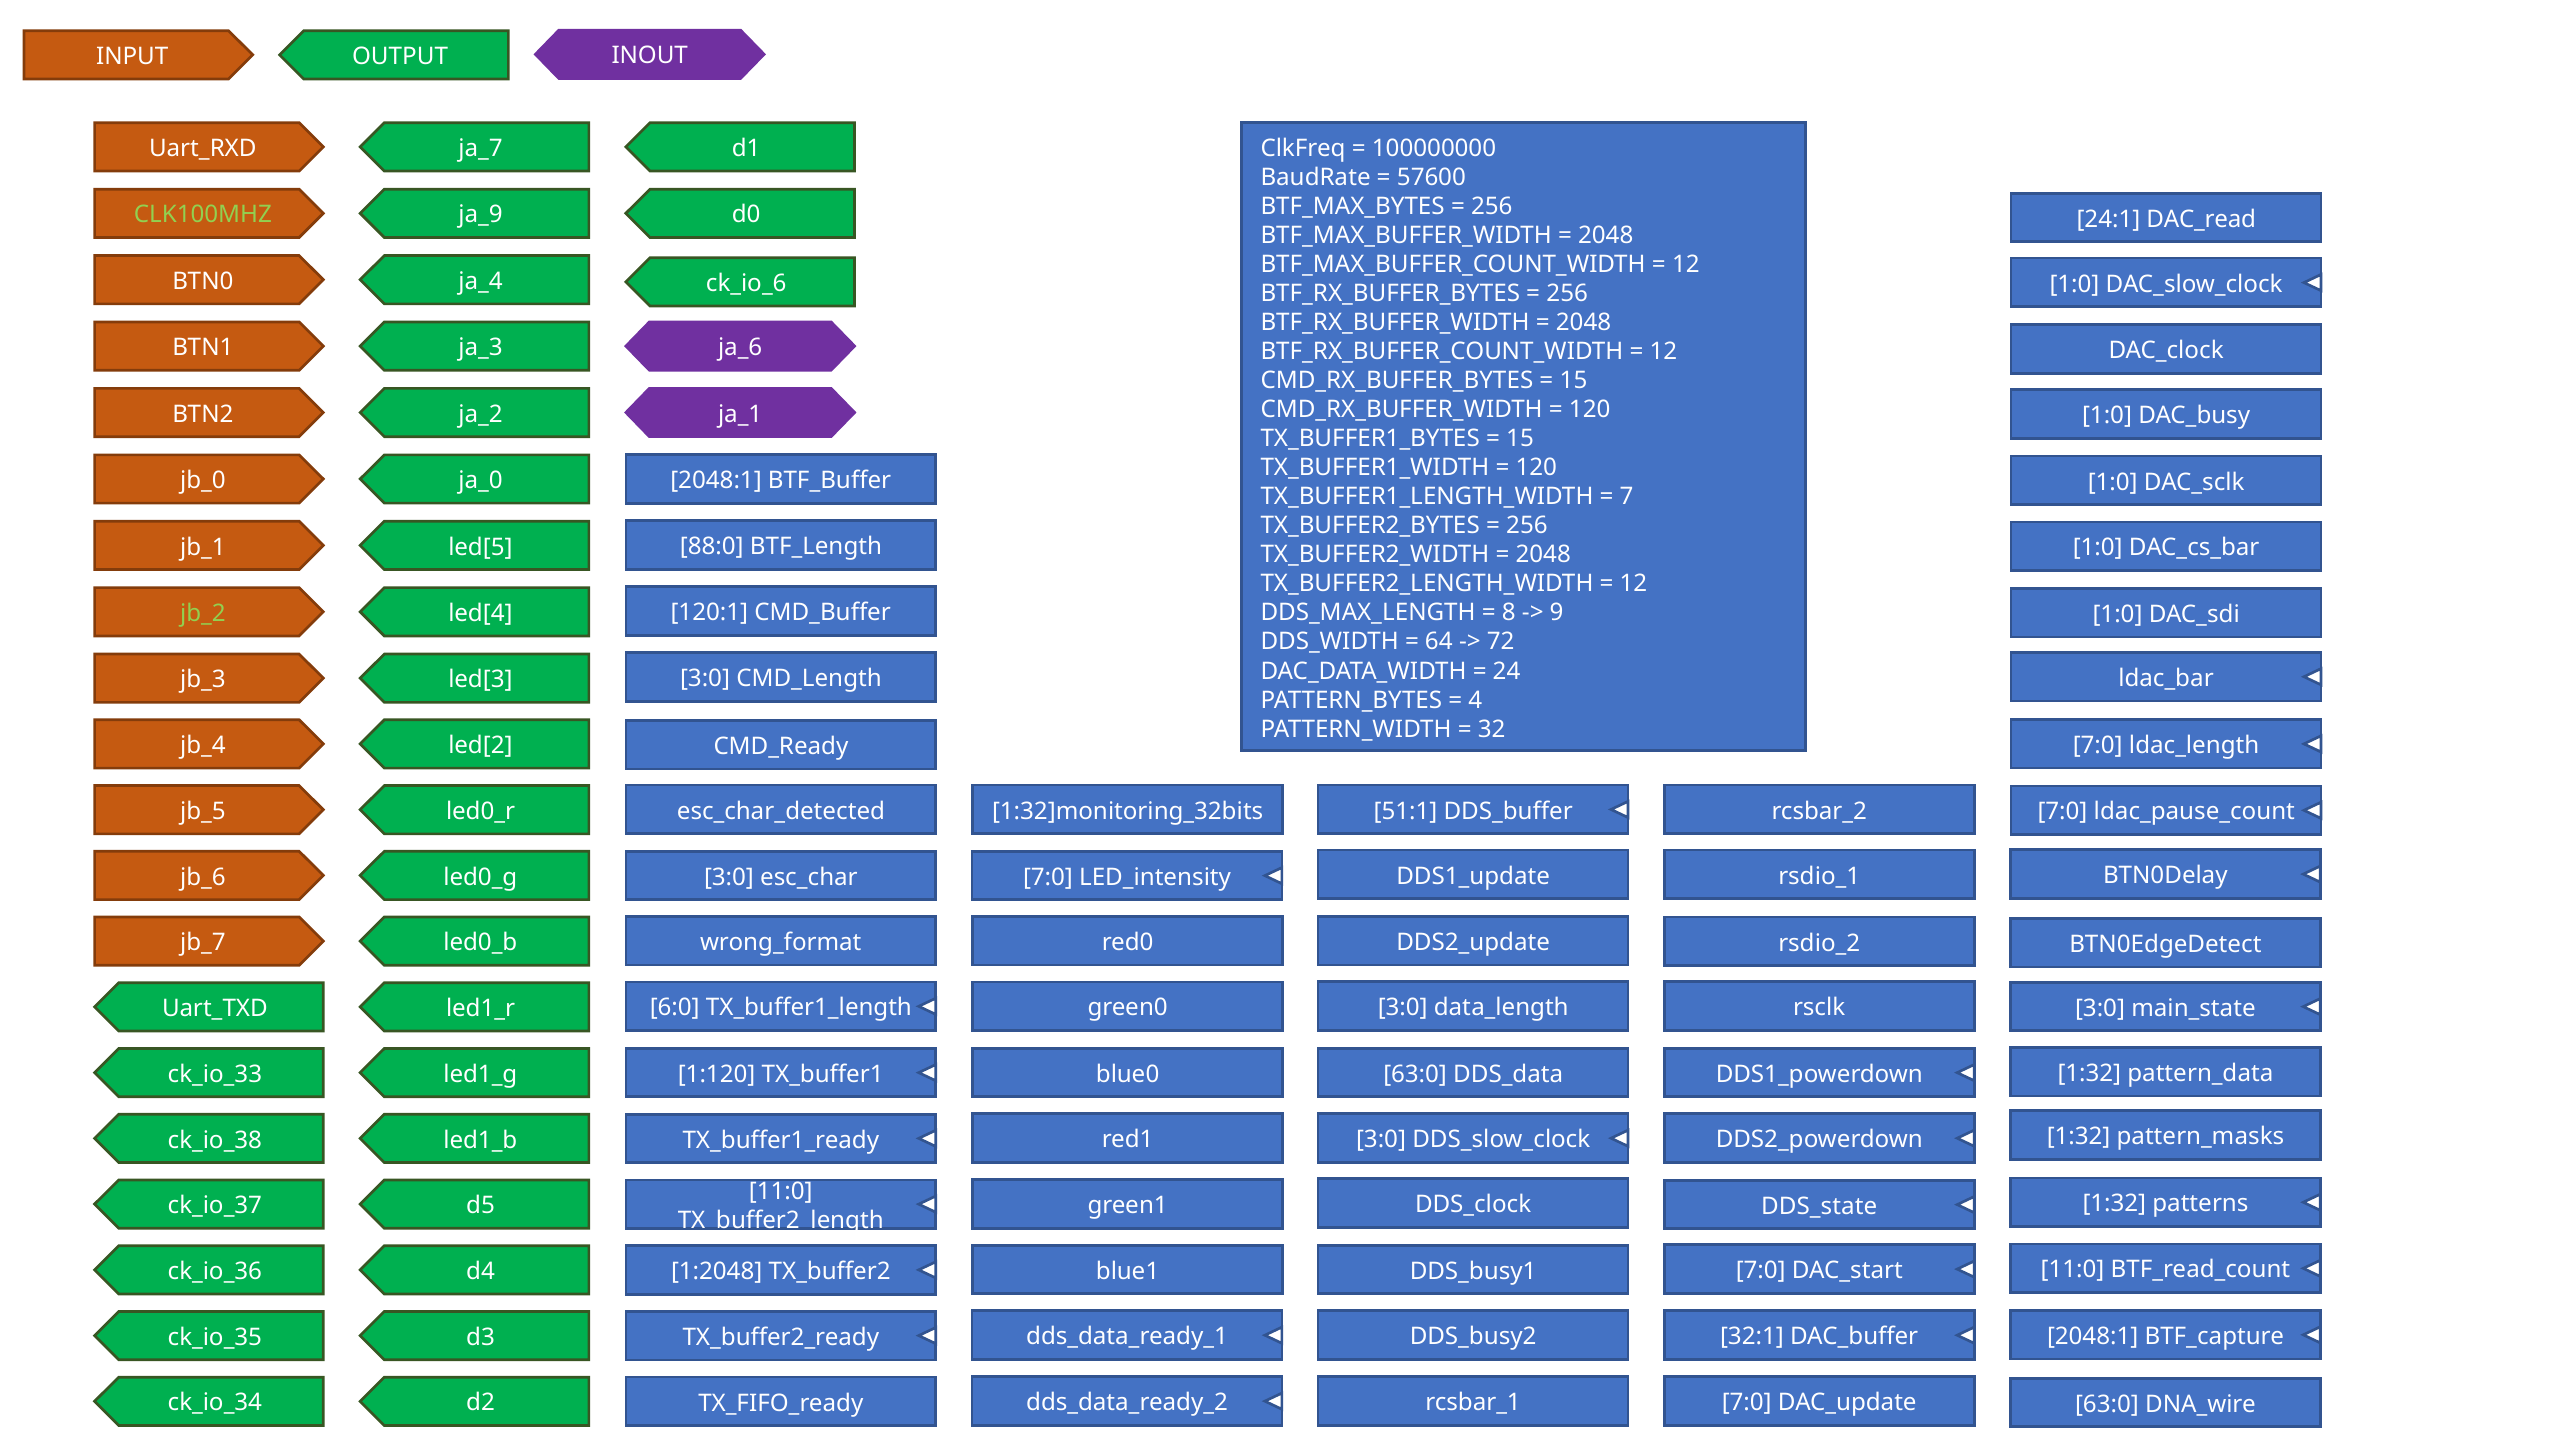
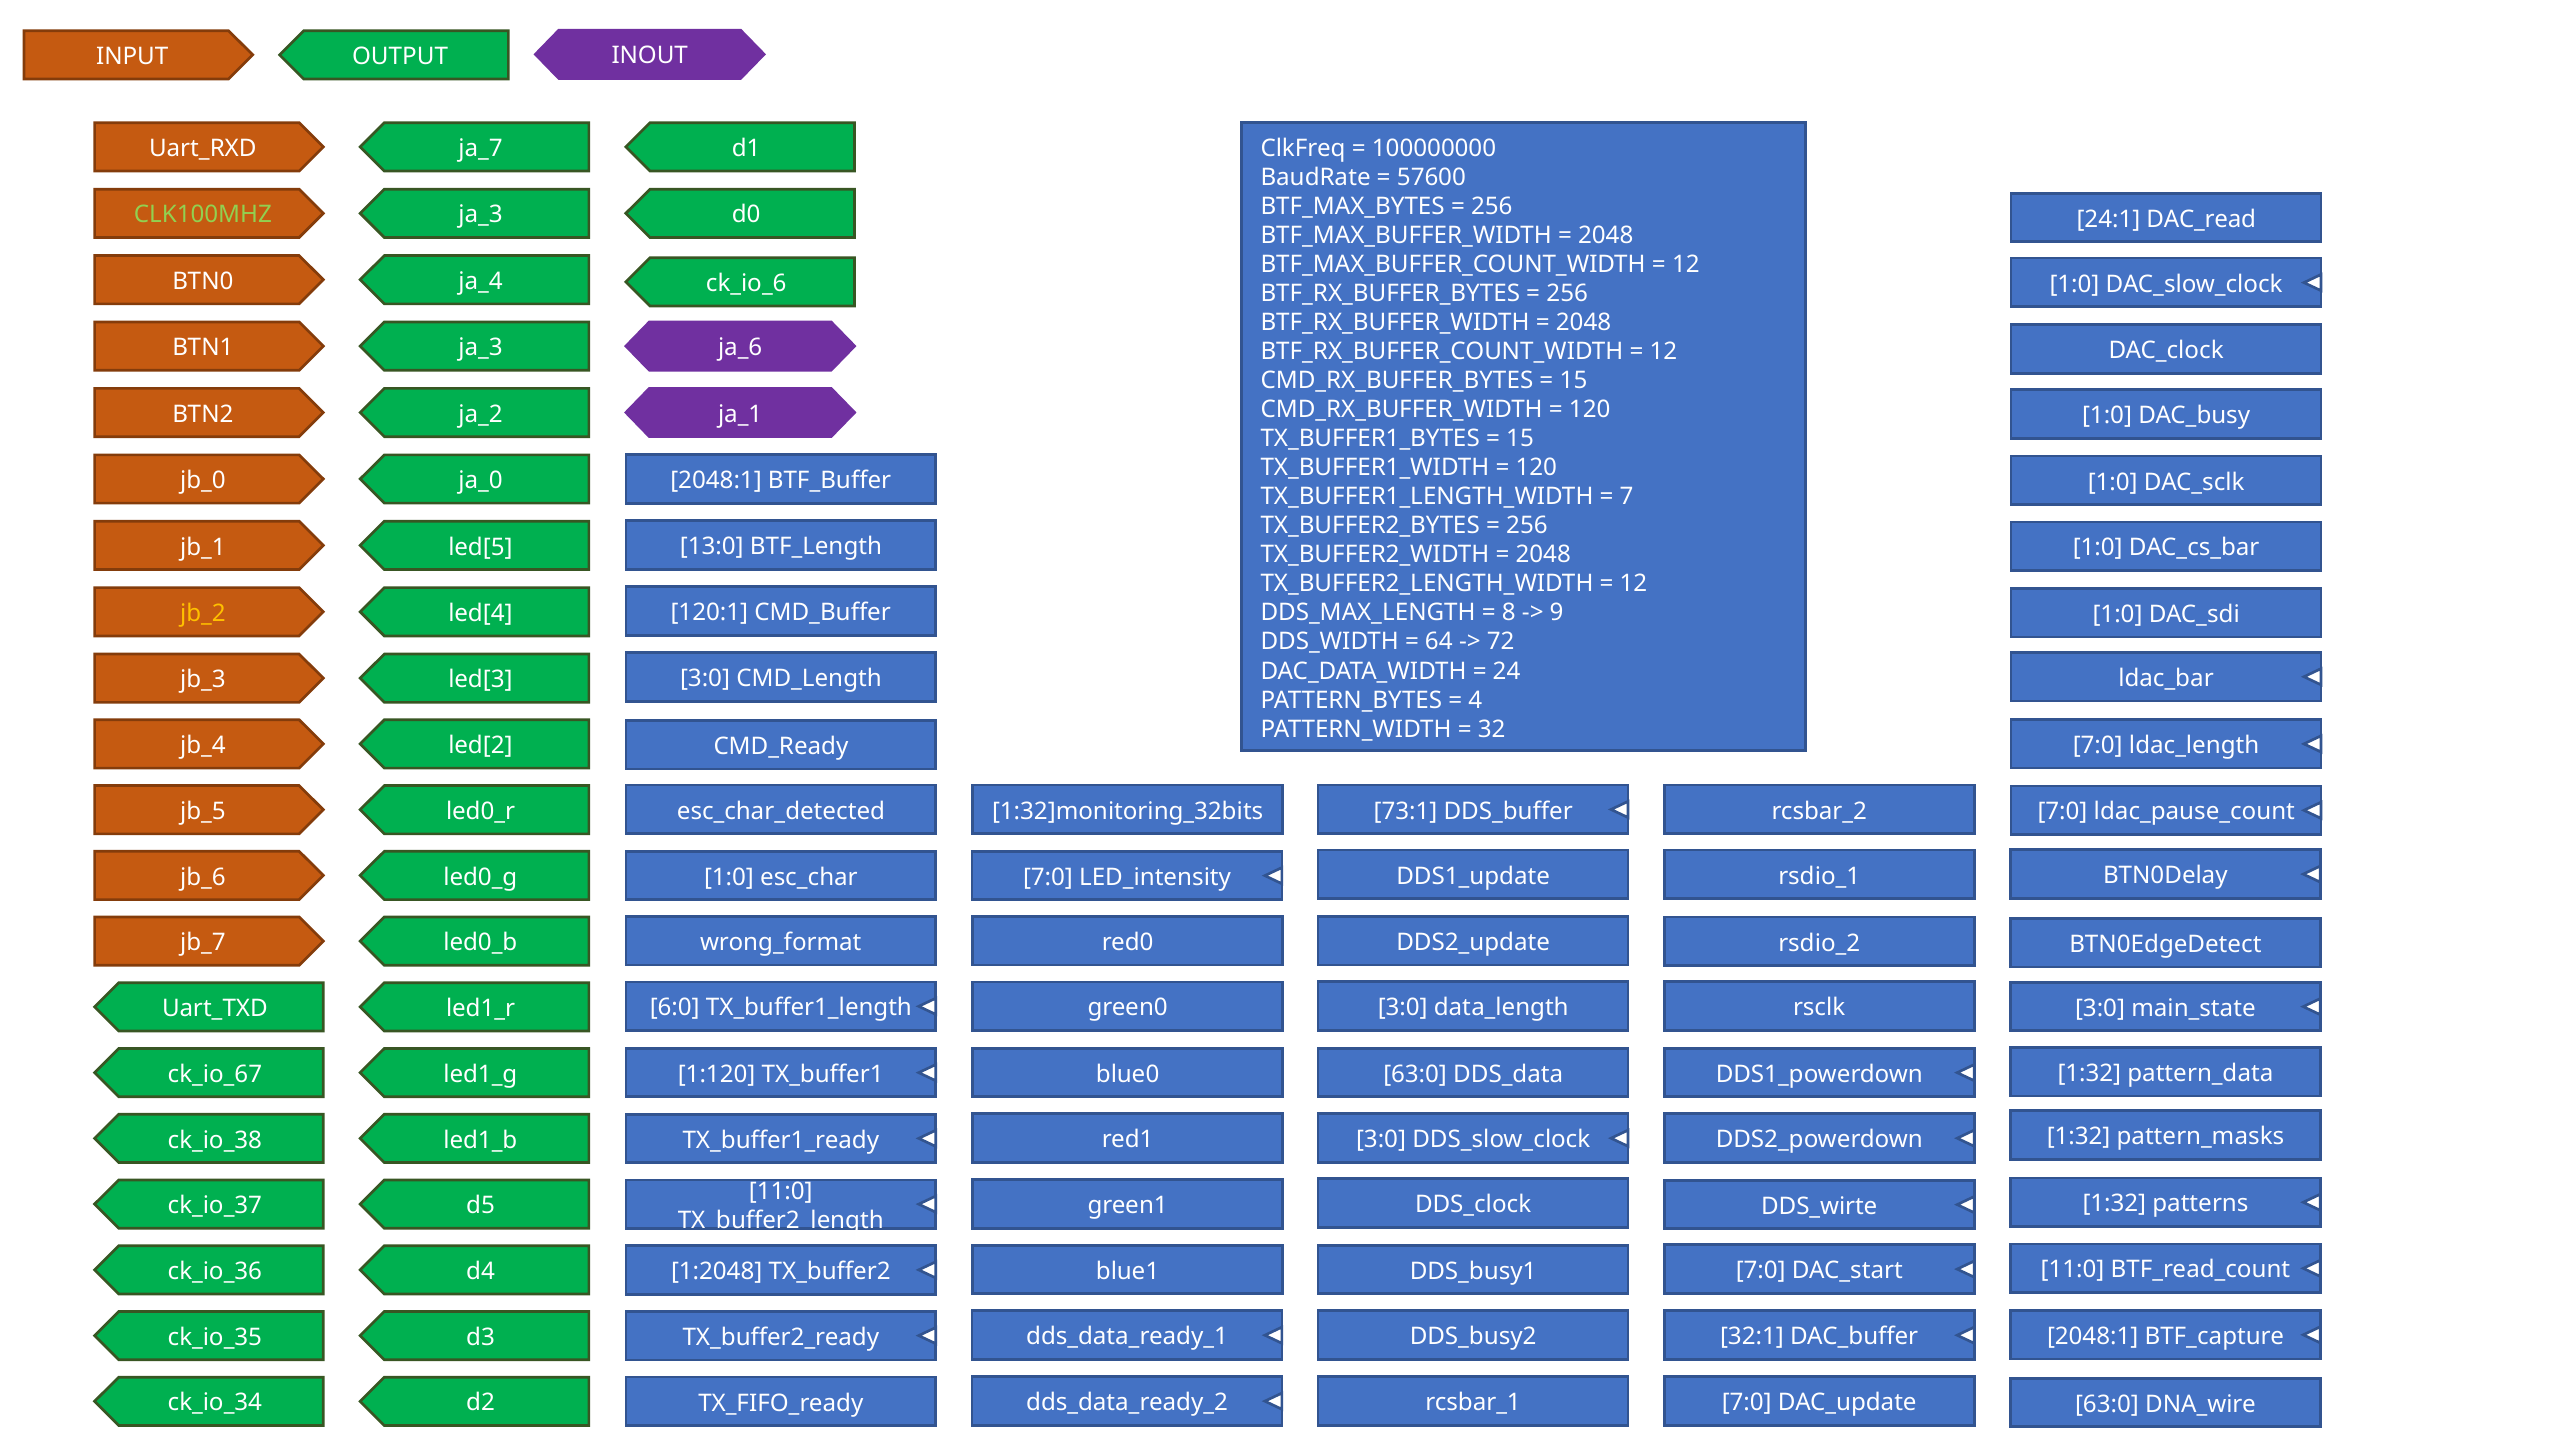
ja_9 at (481, 215): ja_9 -> ja_3
88:0: 88:0 -> 13:0
jb_2 colour: light green -> yellow
51:1: 51:1 -> 73:1
3:0 at (729, 877): 3:0 -> 1:0
ck_io_33: ck_io_33 -> ck_io_67
DDS_state: DDS_state -> DDS_wirte
